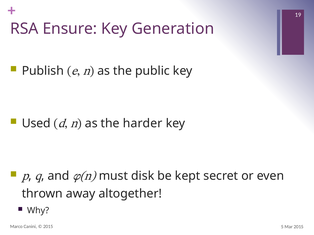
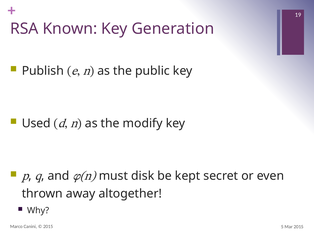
Ensure: Ensure -> Known
harder: harder -> modify
